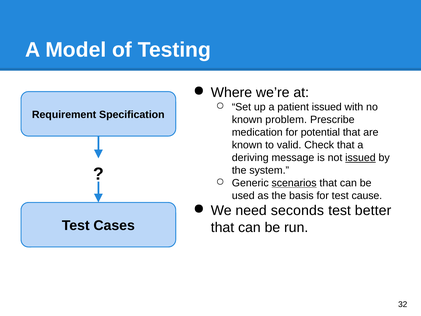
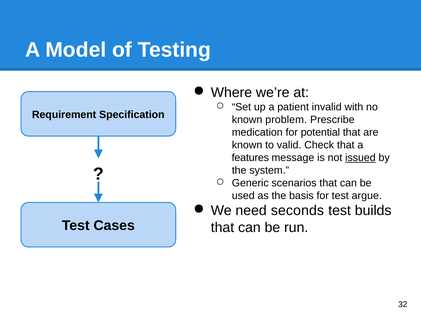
patient issued: issued -> invalid
deriving: deriving -> features
scenarios underline: present -> none
cause: cause -> argue
better: better -> builds
